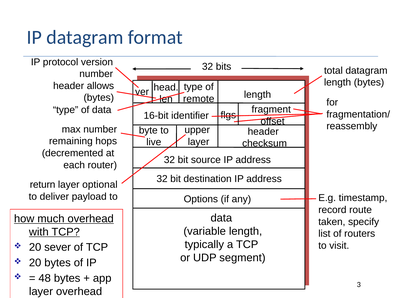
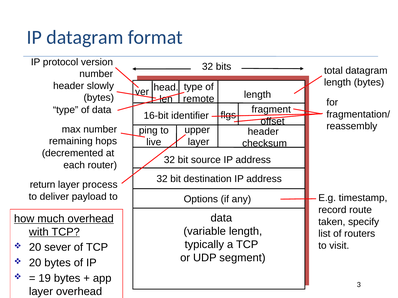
allows: allows -> slowly
byte: byte -> ping
optional: optional -> process
48: 48 -> 19
